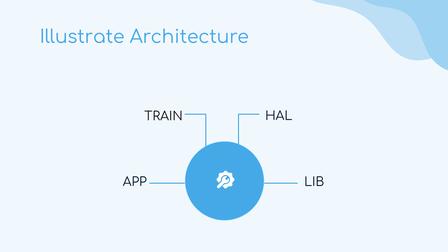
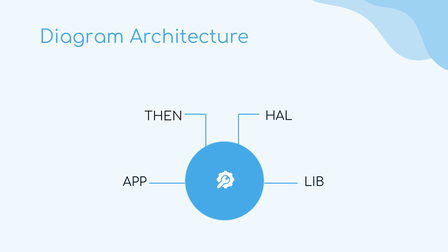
Illustrate: Illustrate -> Diagram
TRAIN: TRAIN -> THEN
